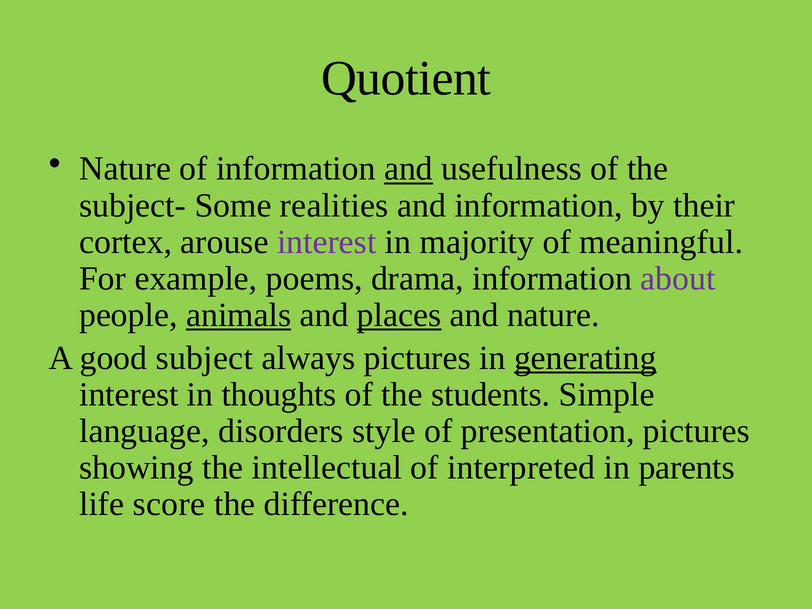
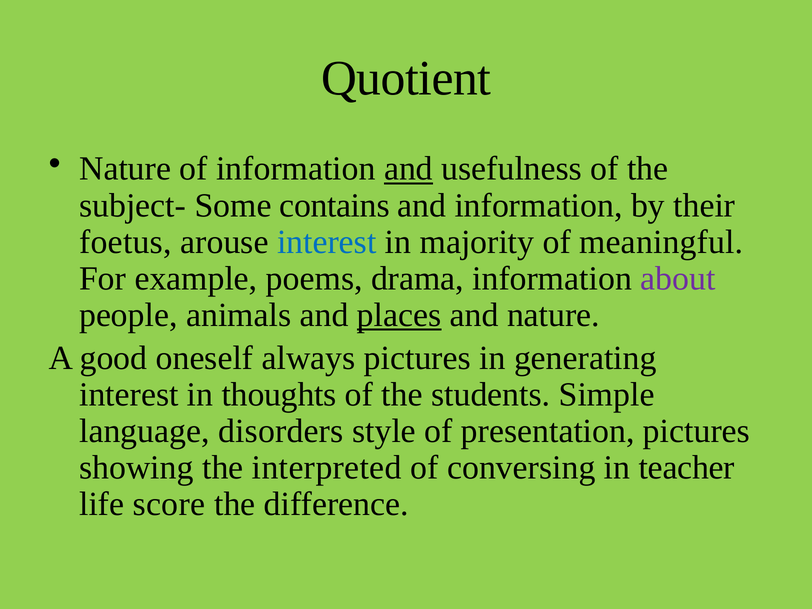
realities: realities -> contains
cortex: cortex -> foetus
interest at (327, 242) colour: purple -> blue
animals underline: present -> none
subject: subject -> oneself
generating underline: present -> none
intellectual: intellectual -> interpreted
interpreted: interpreted -> conversing
parents: parents -> teacher
